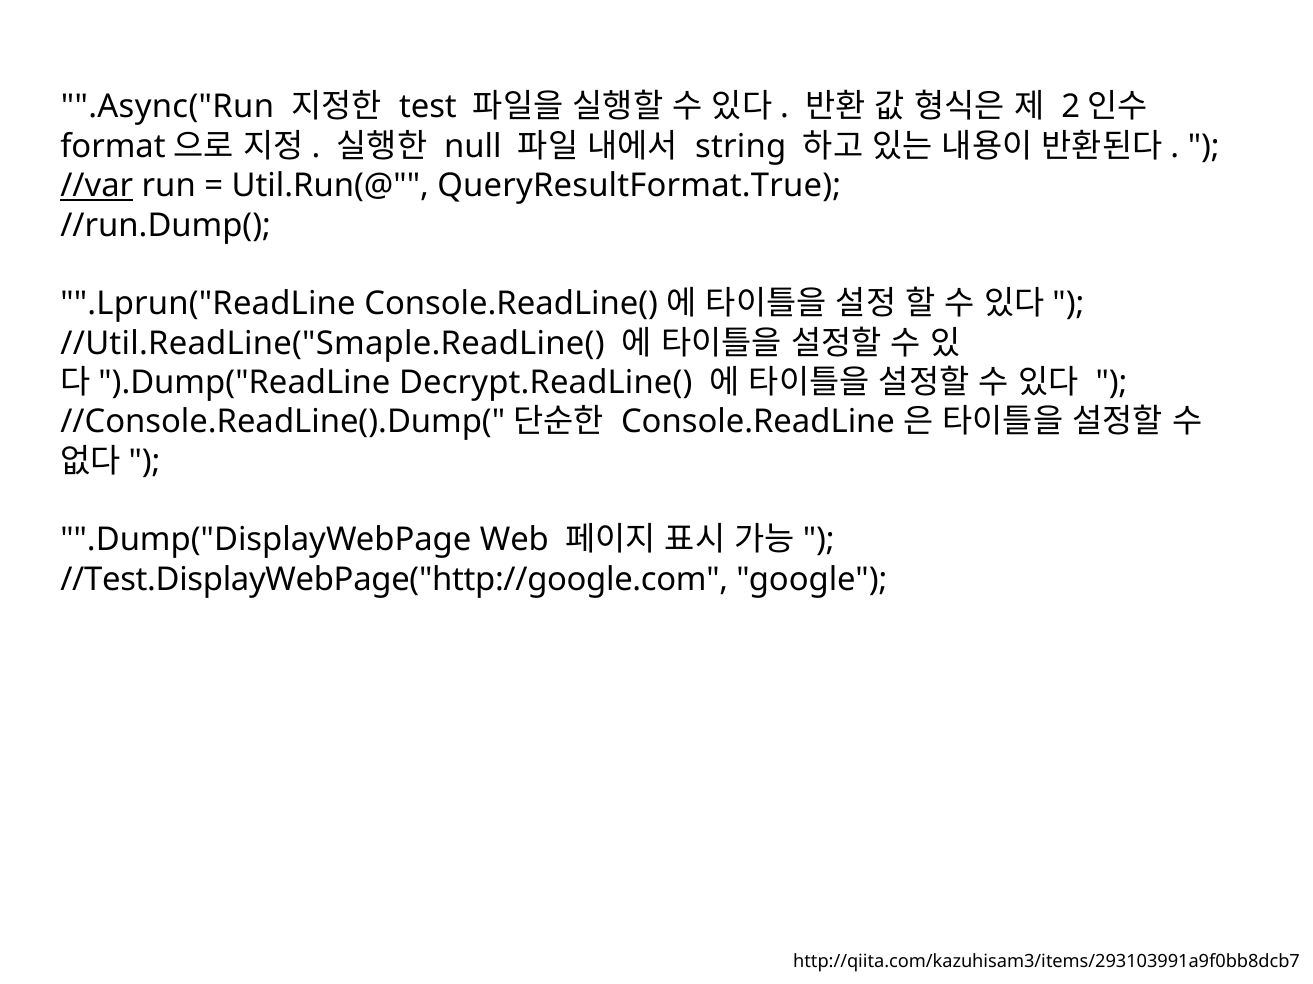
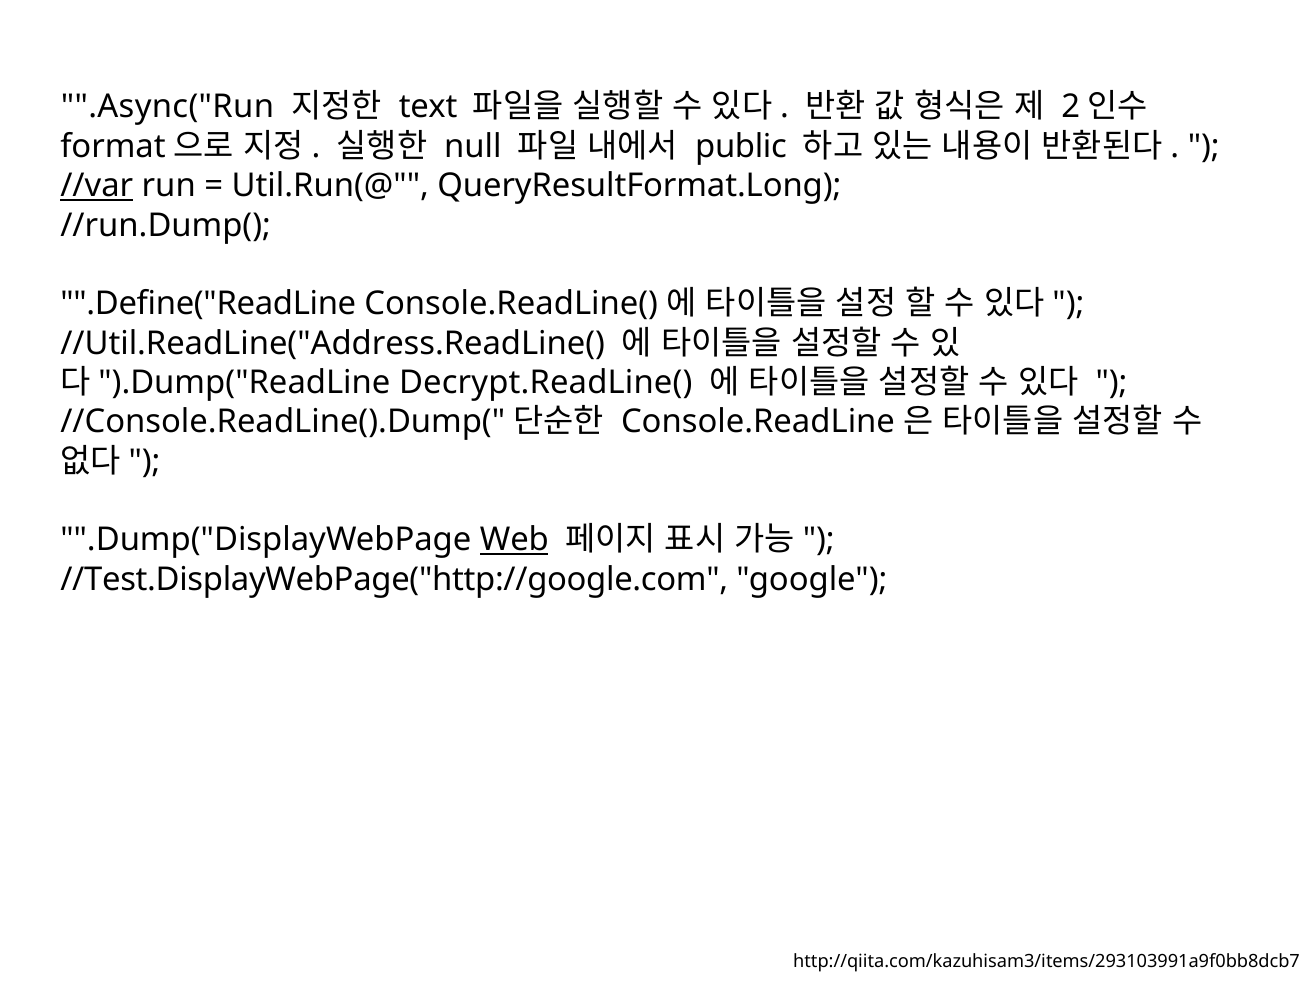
test: test -> text
string: string -> public
QueryResultFormat.True: QueryResultFormat.True -> QueryResultFormat.Long
.Lprun("ReadLine: .Lprun("ReadLine -> .Define("ReadLine
//Util.ReadLine("Smaple.ReadLine(: //Util.ReadLine("Smaple.ReadLine( -> //Util.ReadLine("Address.ReadLine(
Web underline: none -> present
